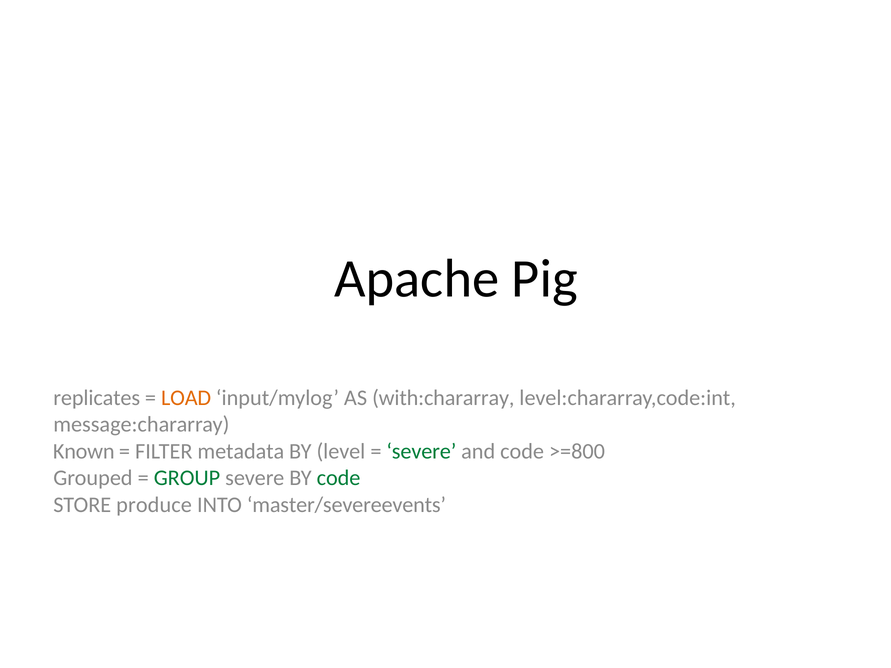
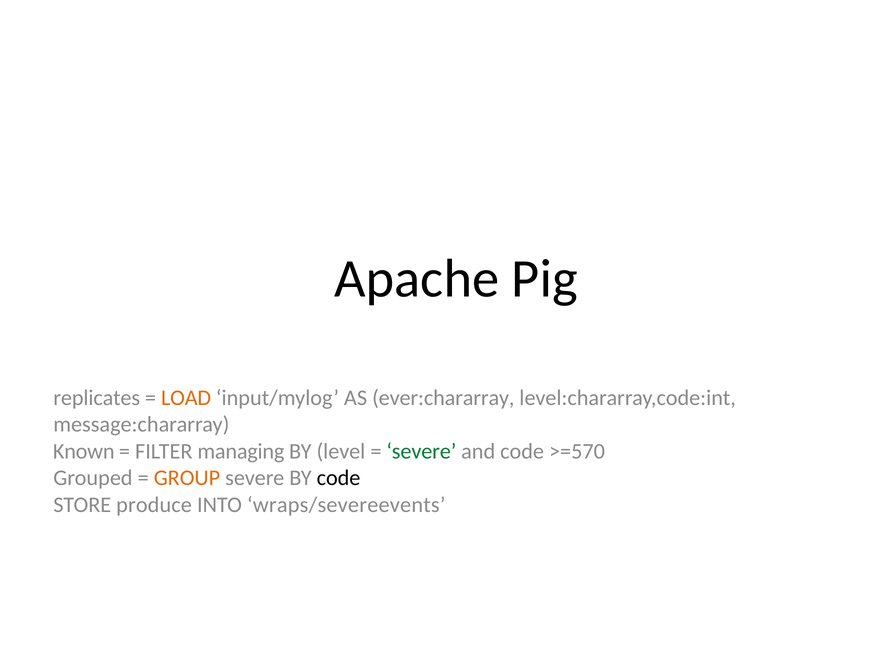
with:chararray: with:chararray -> ever:chararray
metadata: metadata -> managing
>=800: >=800 -> >=570
GROUP colour: green -> orange
code at (339, 478) colour: green -> black
master/severeevents: master/severeevents -> wraps/severeevents
